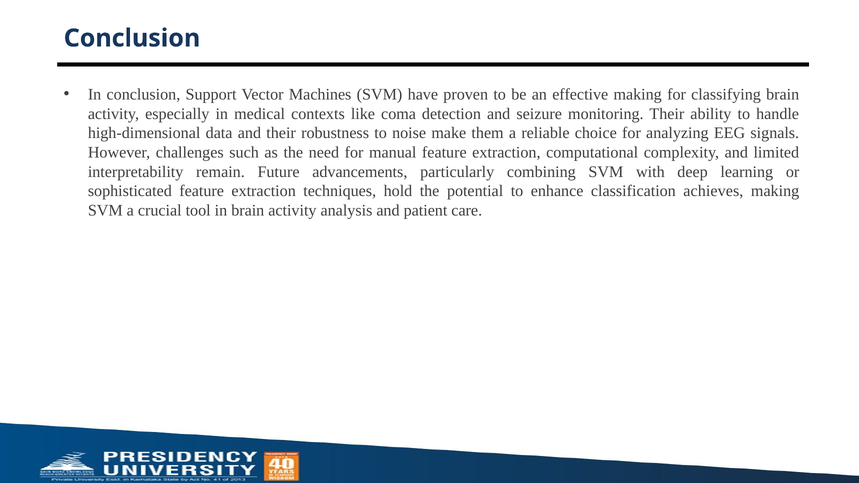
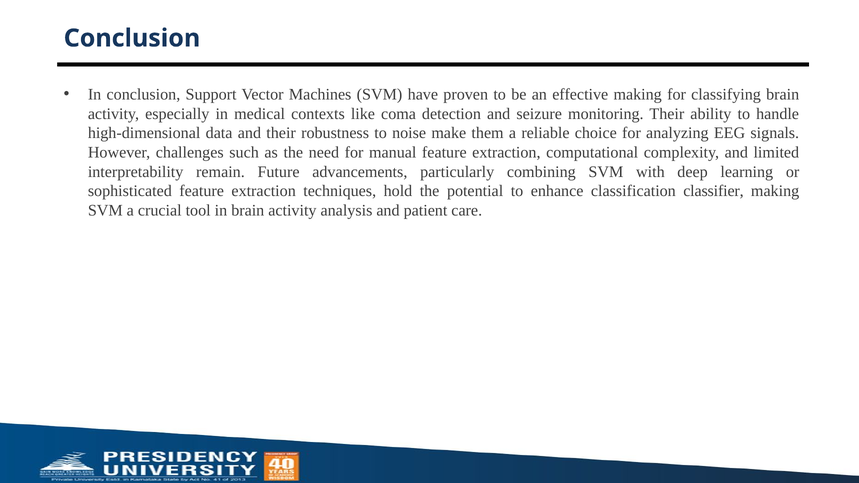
achieves: achieves -> classifier
